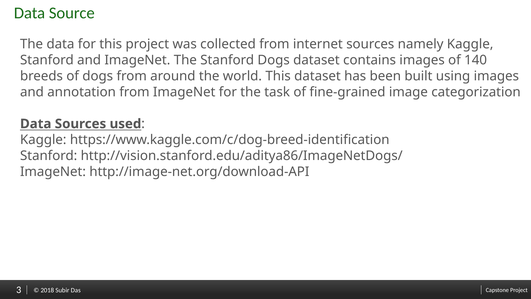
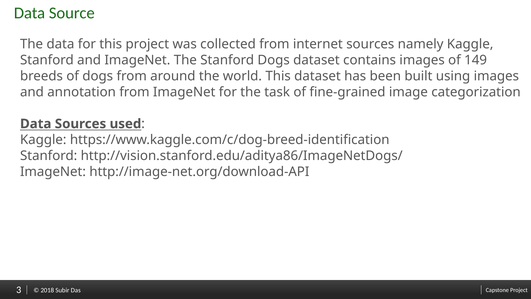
140: 140 -> 149
